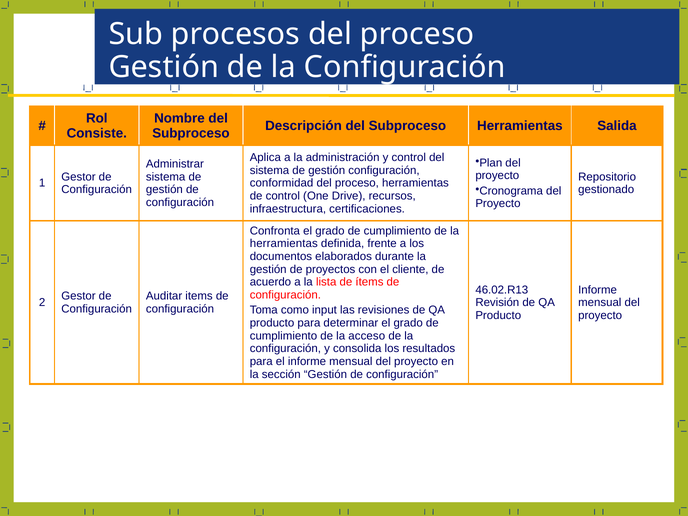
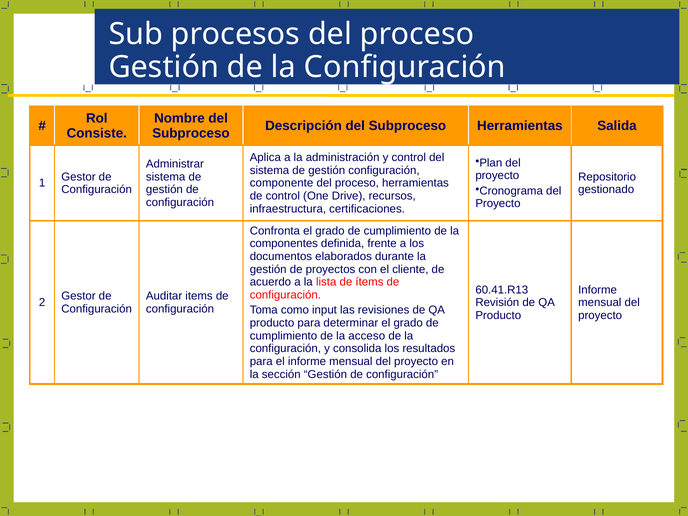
conformidad: conformidad -> componente
herramientas at (284, 244): herramientas -> componentes
46.02.R13: 46.02.R13 -> 60.41.R13
